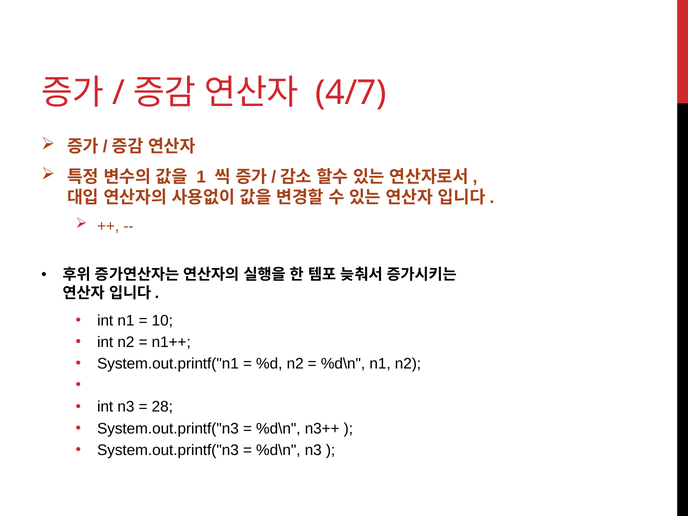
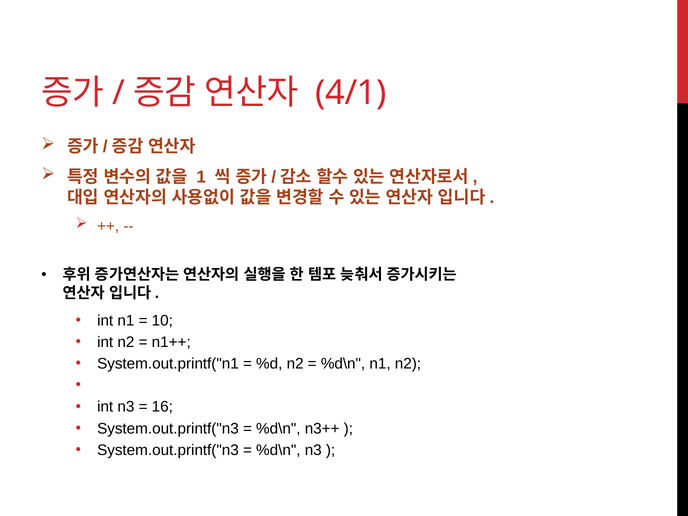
4/7: 4/7 -> 4/1
28: 28 -> 16
